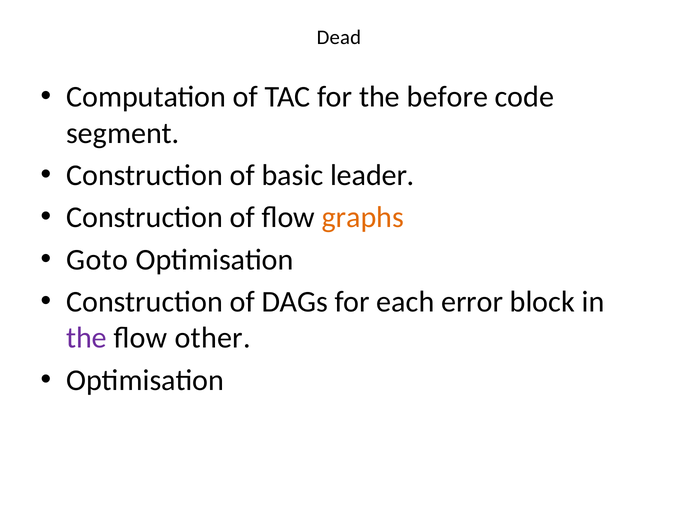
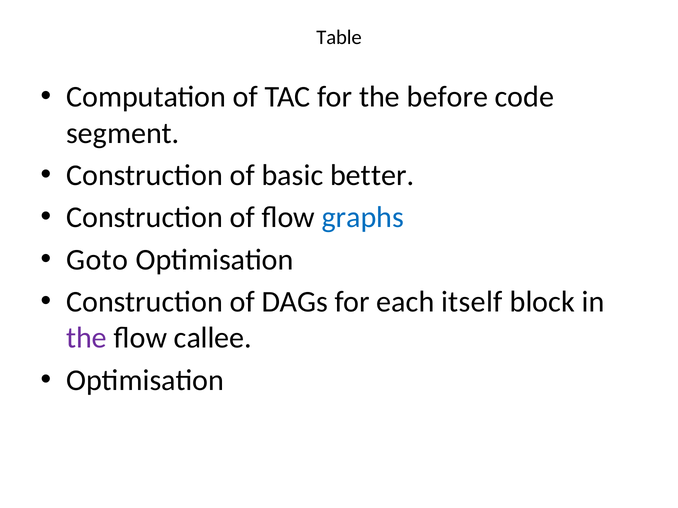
Dead: Dead -> Table
leader: leader -> better
graphs colour: orange -> blue
error: error -> itself
other: other -> callee
